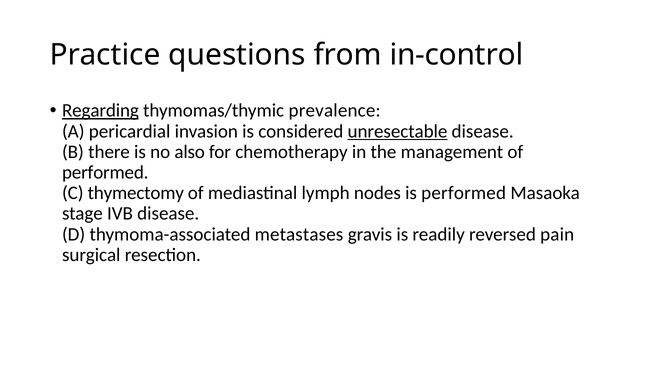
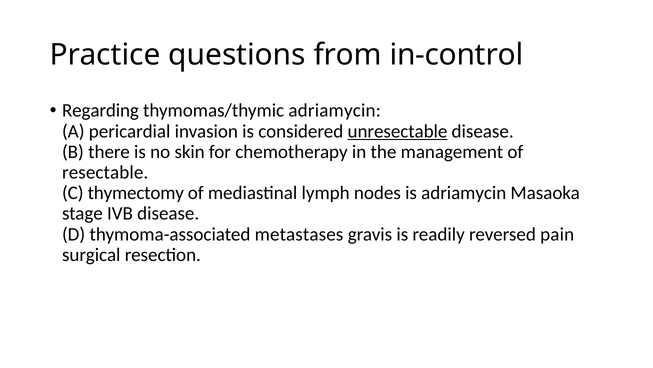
Regarding underline: present -> none
thymomas/thymic prevalence: prevalence -> adriamycin
also: also -> skin
performed at (105, 172): performed -> resectable
is performed: performed -> adriamycin
